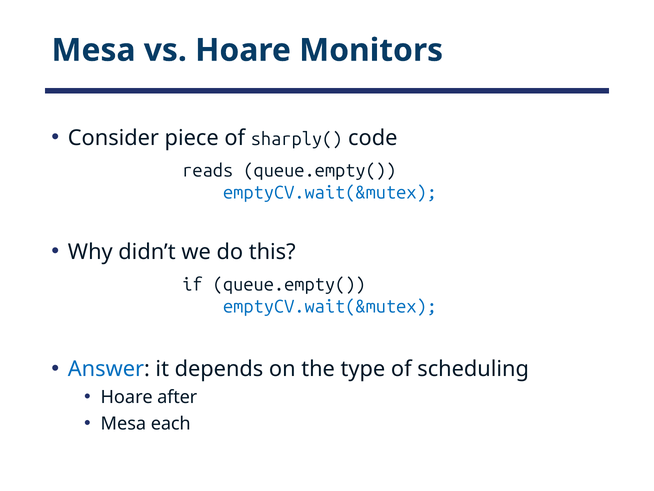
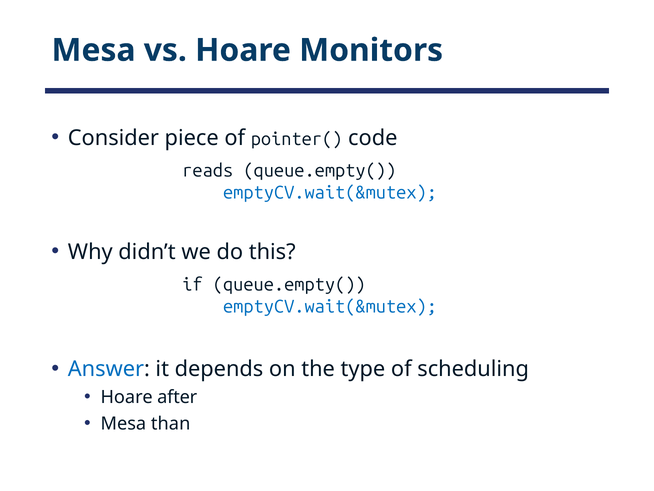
sharply(: sharply( -> pointer(
each: each -> than
